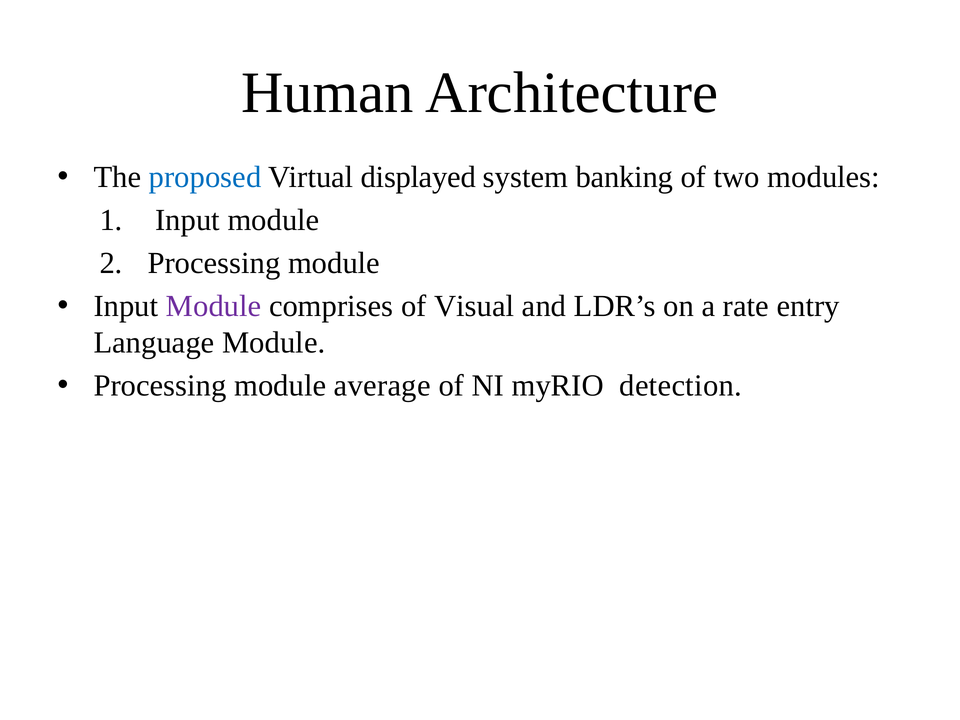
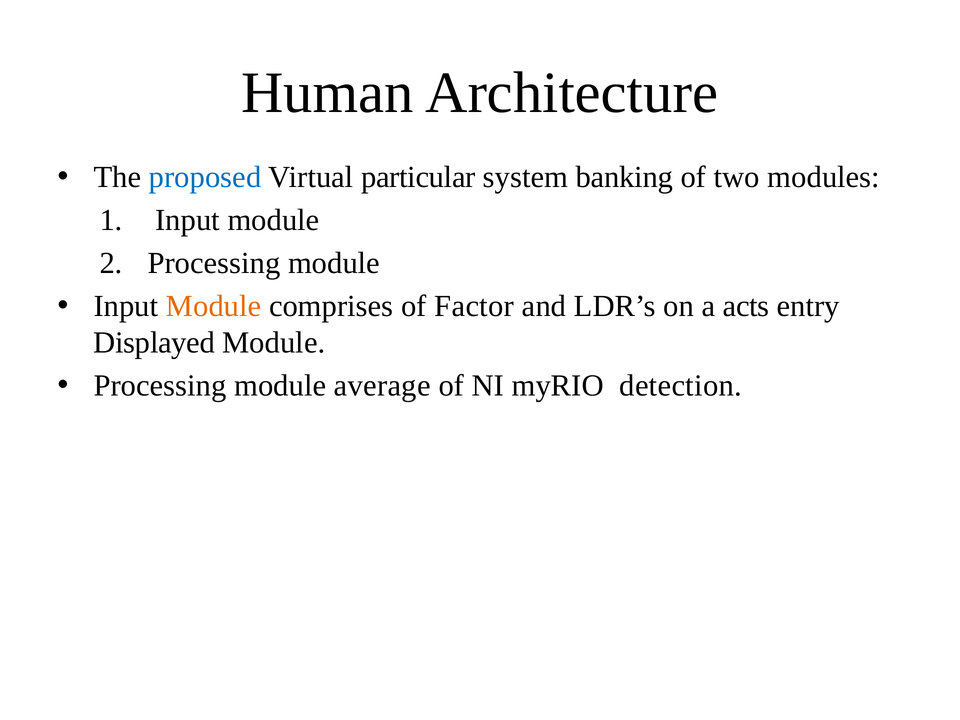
displayed: displayed -> particular
Module at (214, 306) colour: purple -> orange
Visual: Visual -> Factor
rate: rate -> acts
Language: Language -> Displayed
